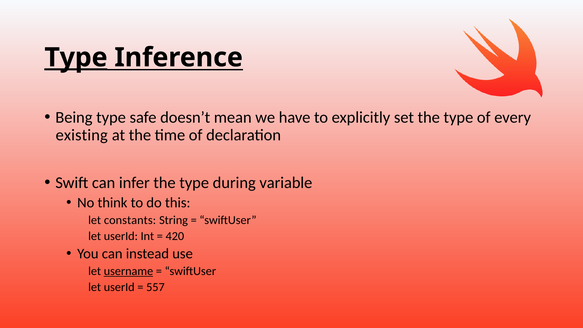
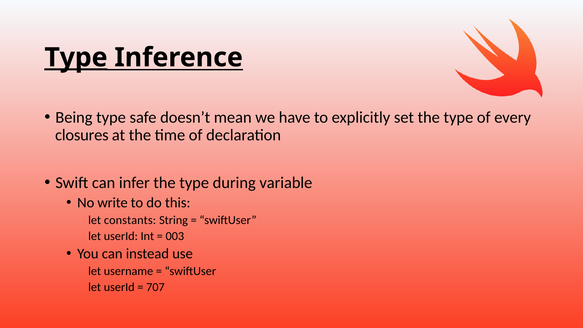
existing: existing -> closures
think: think -> write
420: 420 -> 003
username underline: present -> none
557: 557 -> 707
